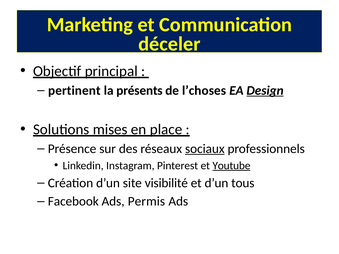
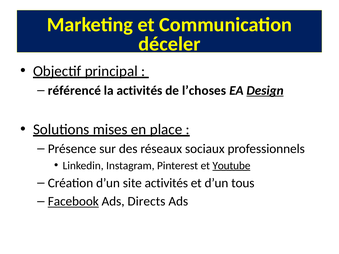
pertinent: pertinent -> référencé
la présents: présents -> activités
sociaux underline: present -> none
site visibilité: visibilité -> activités
Facebook underline: none -> present
Permis: Permis -> Directs
